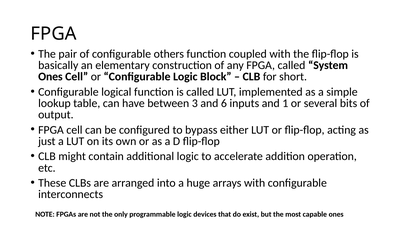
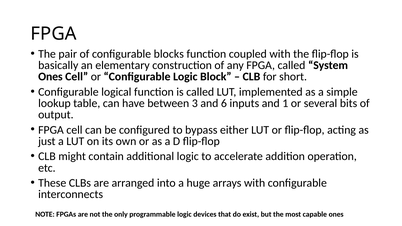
others: others -> blocks
